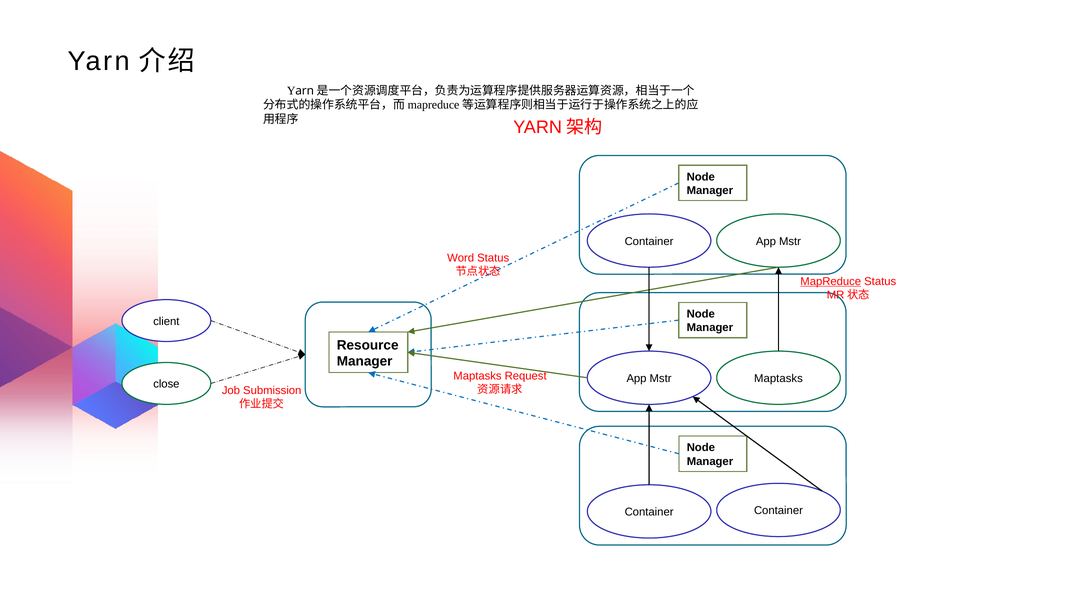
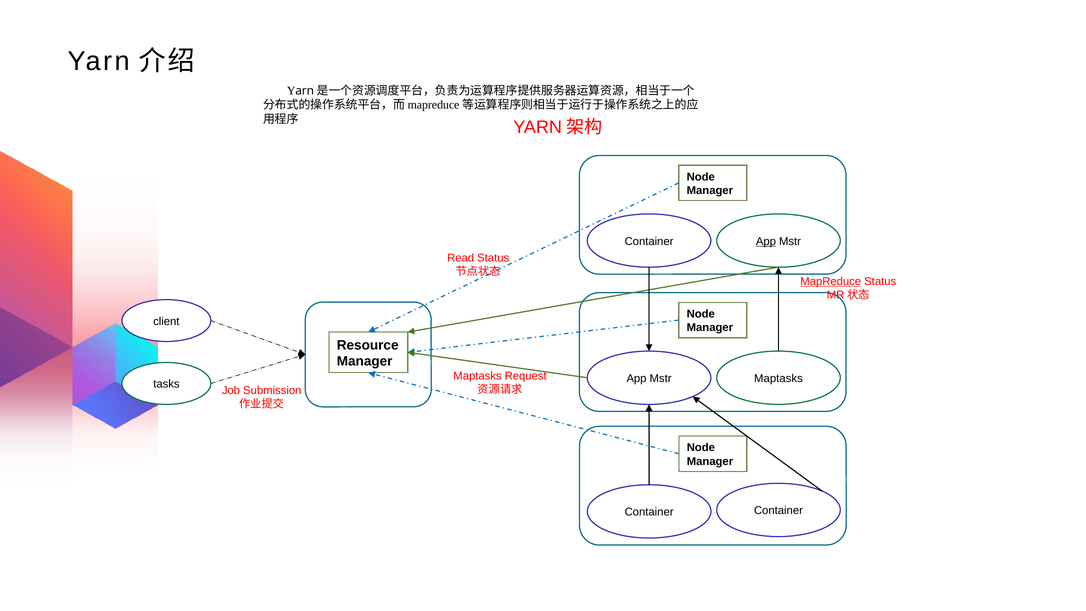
App at (766, 241) underline: none -> present
Word: Word -> Read
close: close -> tasks
